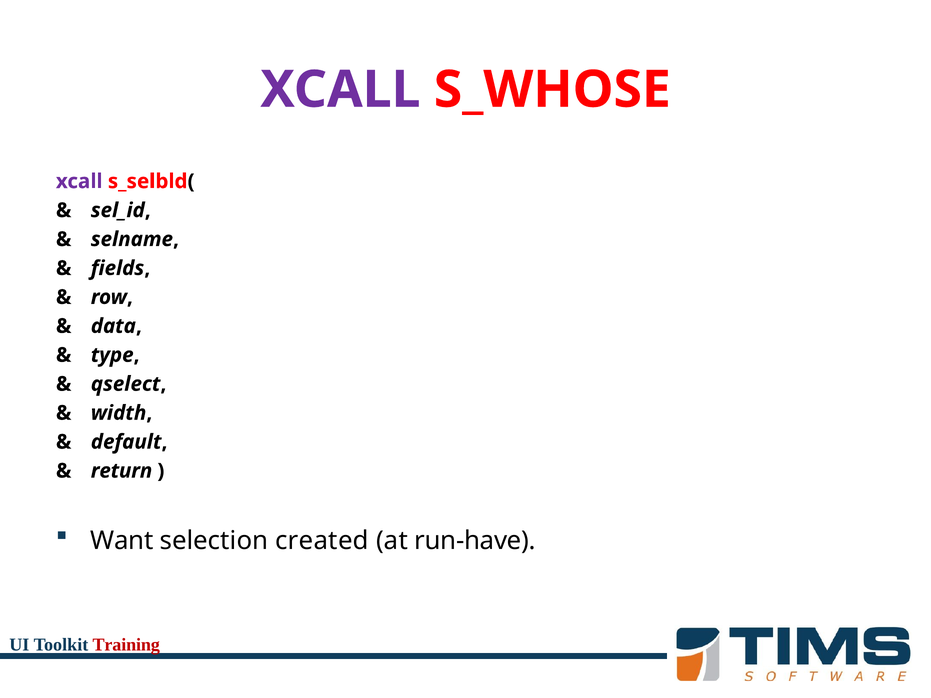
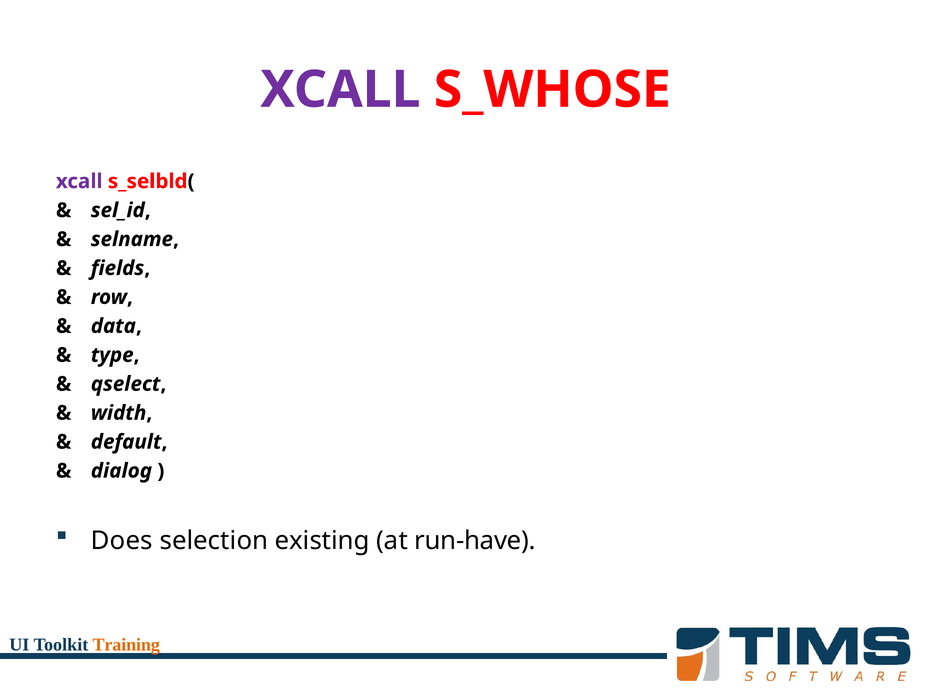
return: return -> dialog
Want: Want -> Does
created: created -> existing
Training colour: red -> orange
